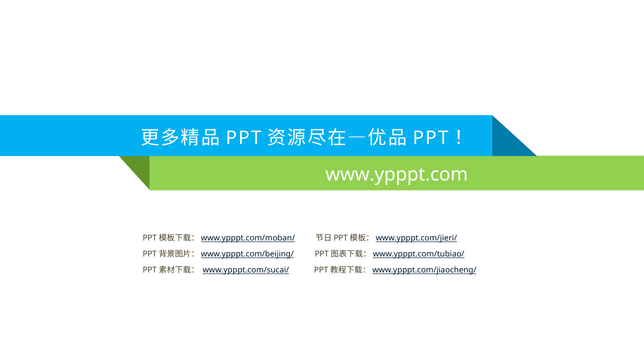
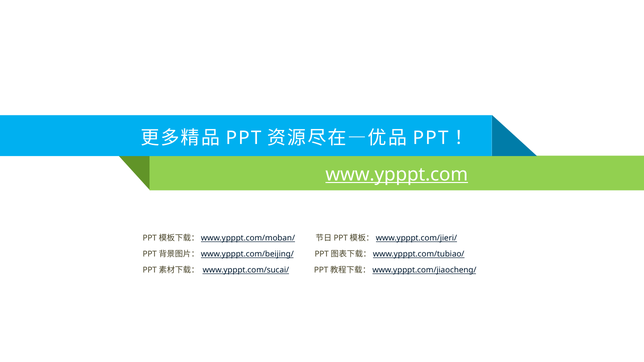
www.ypppt.com underline: none -> present
